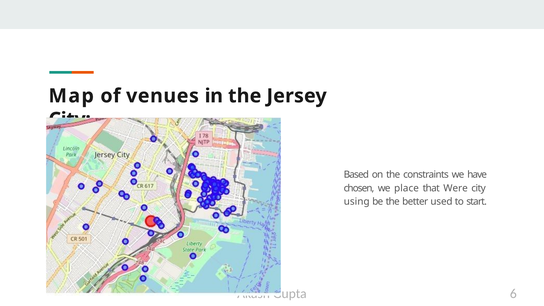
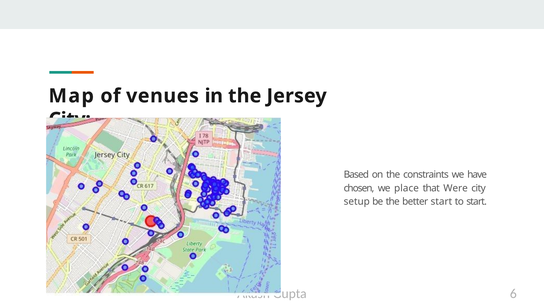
using: using -> setup
better used: used -> start
